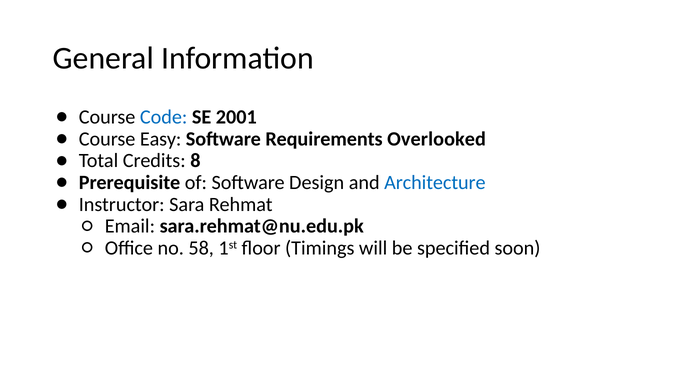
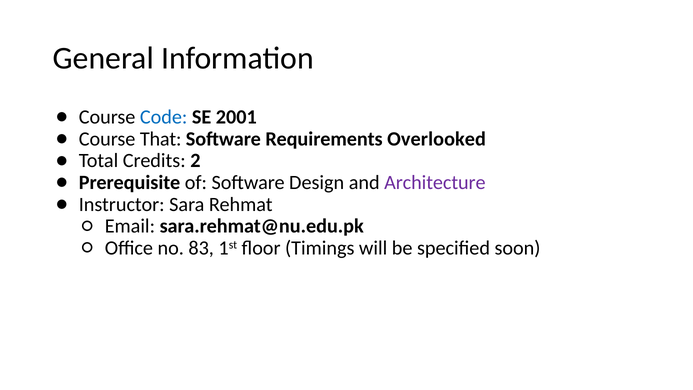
Easy: Easy -> That
8: 8 -> 2
Architecture colour: blue -> purple
58: 58 -> 83
